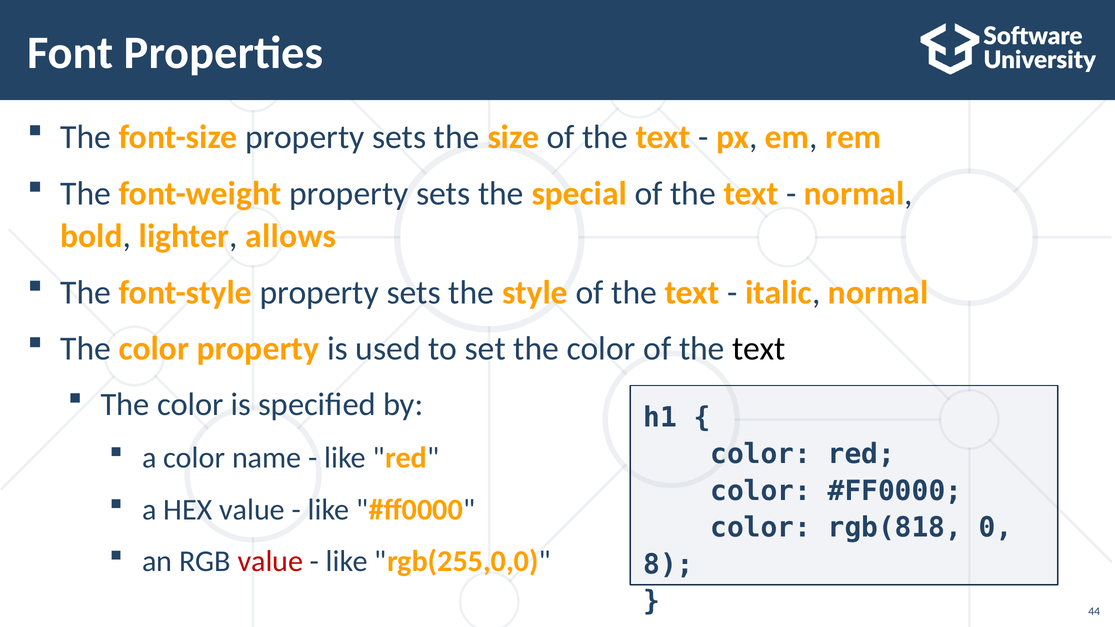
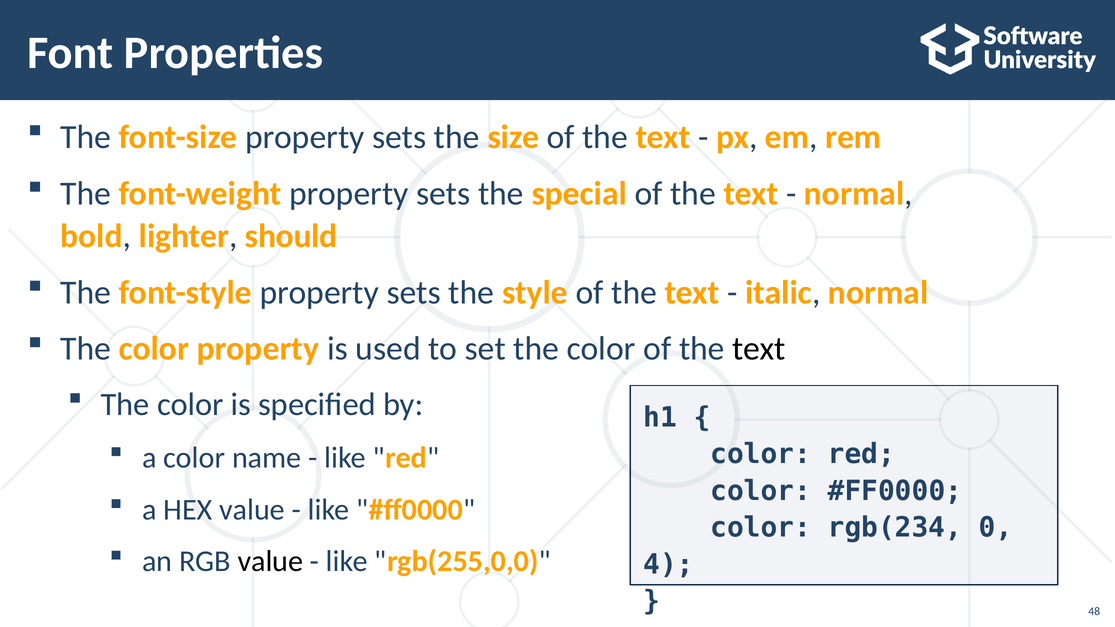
allows: allows -> should
rgb(818: rgb(818 -> rgb(234
value at (270, 562) colour: red -> black
8: 8 -> 4
44: 44 -> 48
